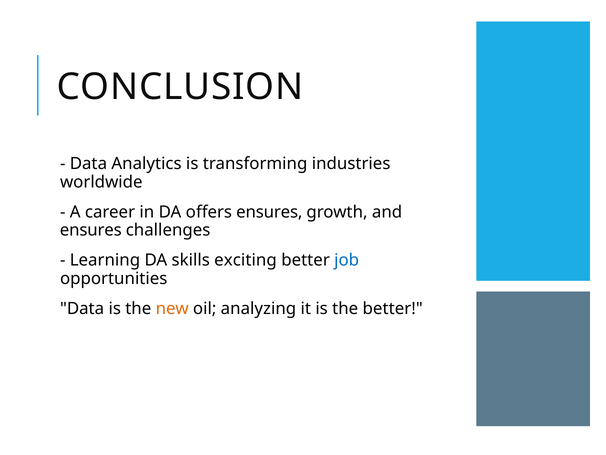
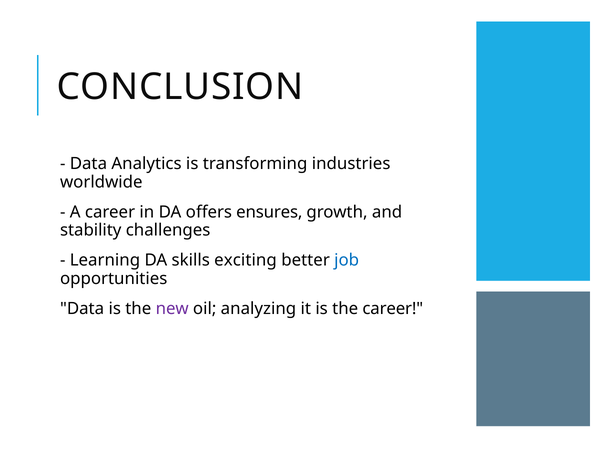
ensures at (91, 230): ensures -> stability
new colour: orange -> purple
the better: better -> career
